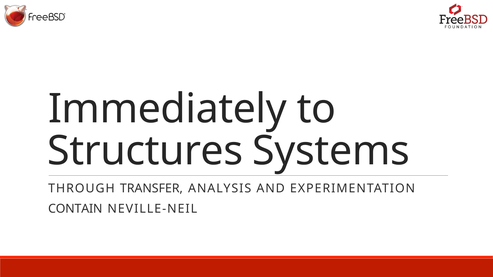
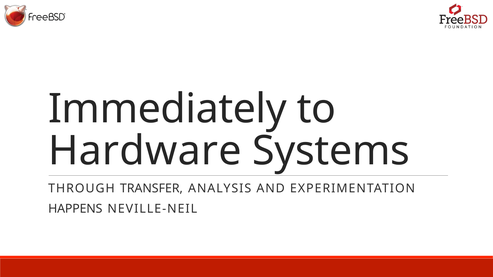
Structures: Structures -> Hardware
CONTAIN: CONTAIN -> HAPPENS
